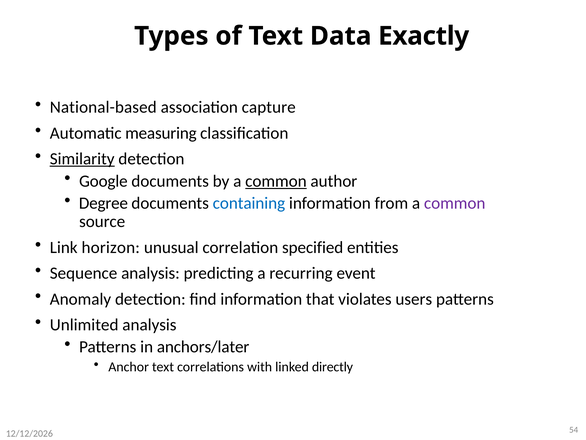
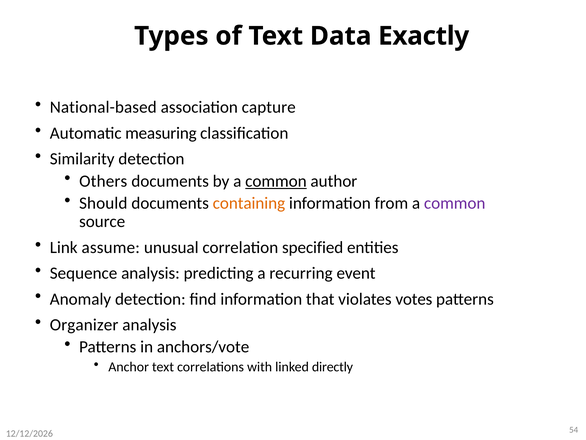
Similarity underline: present -> none
Google: Google -> Others
Degree: Degree -> Should
containing colour: blue -> orange
horizon: horizon -> assume
users: users -> votes
Unlimited: Unlimited -> Organizer
anchors/later: anchors/later -> anchors/vote
